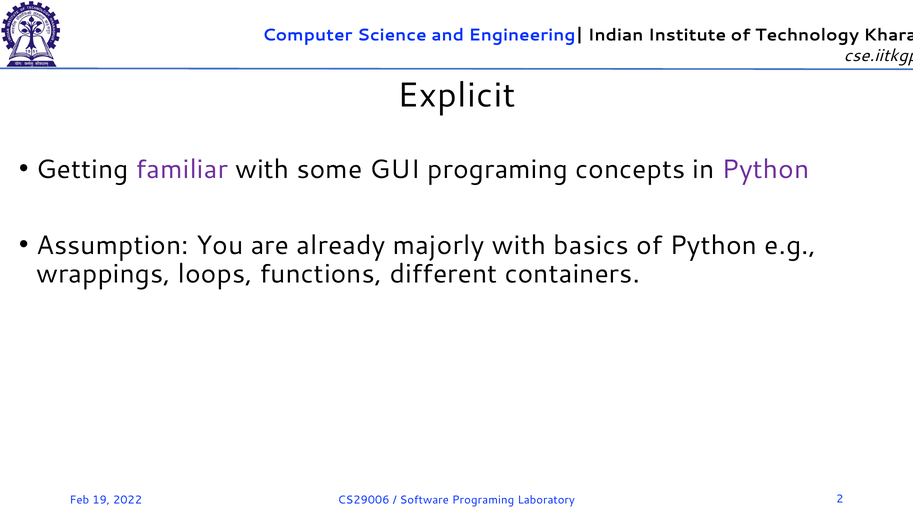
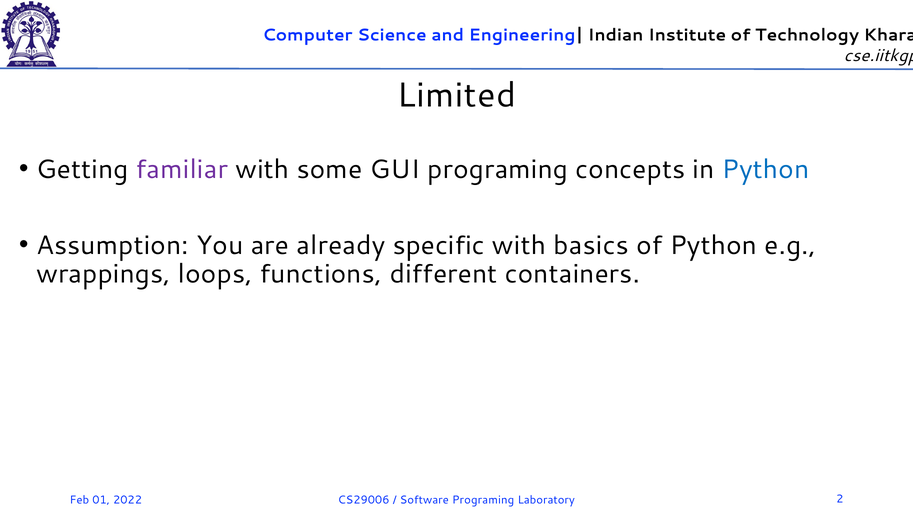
Explicit: Explicit -> Limited
Python at (766, 170) colour: purple -> blue
majorly: majorly -> specific
19: 19 -> 01
